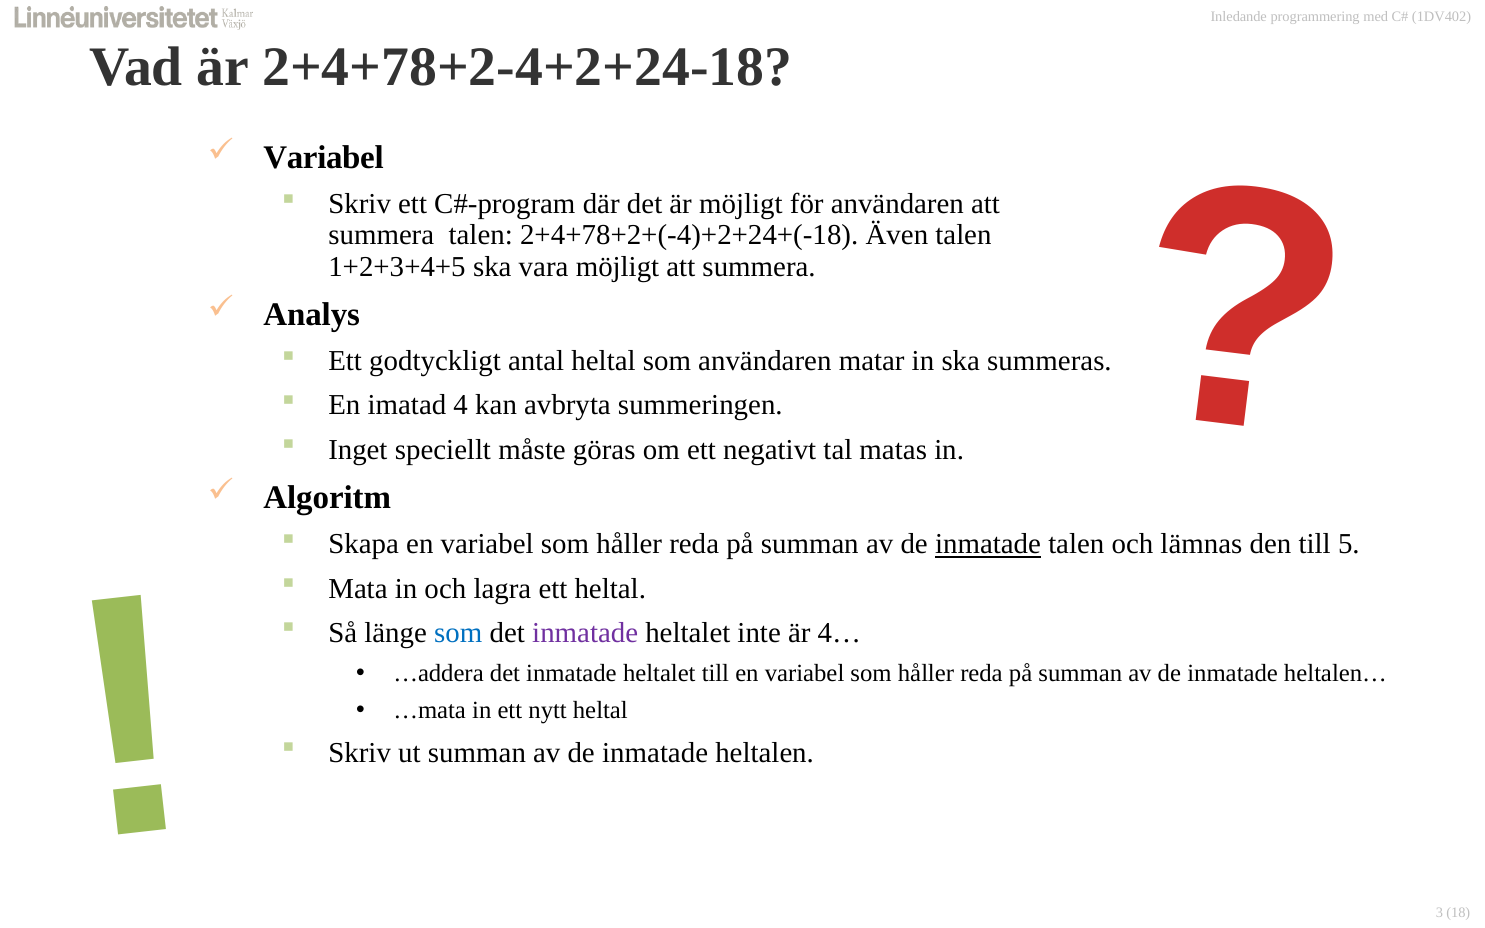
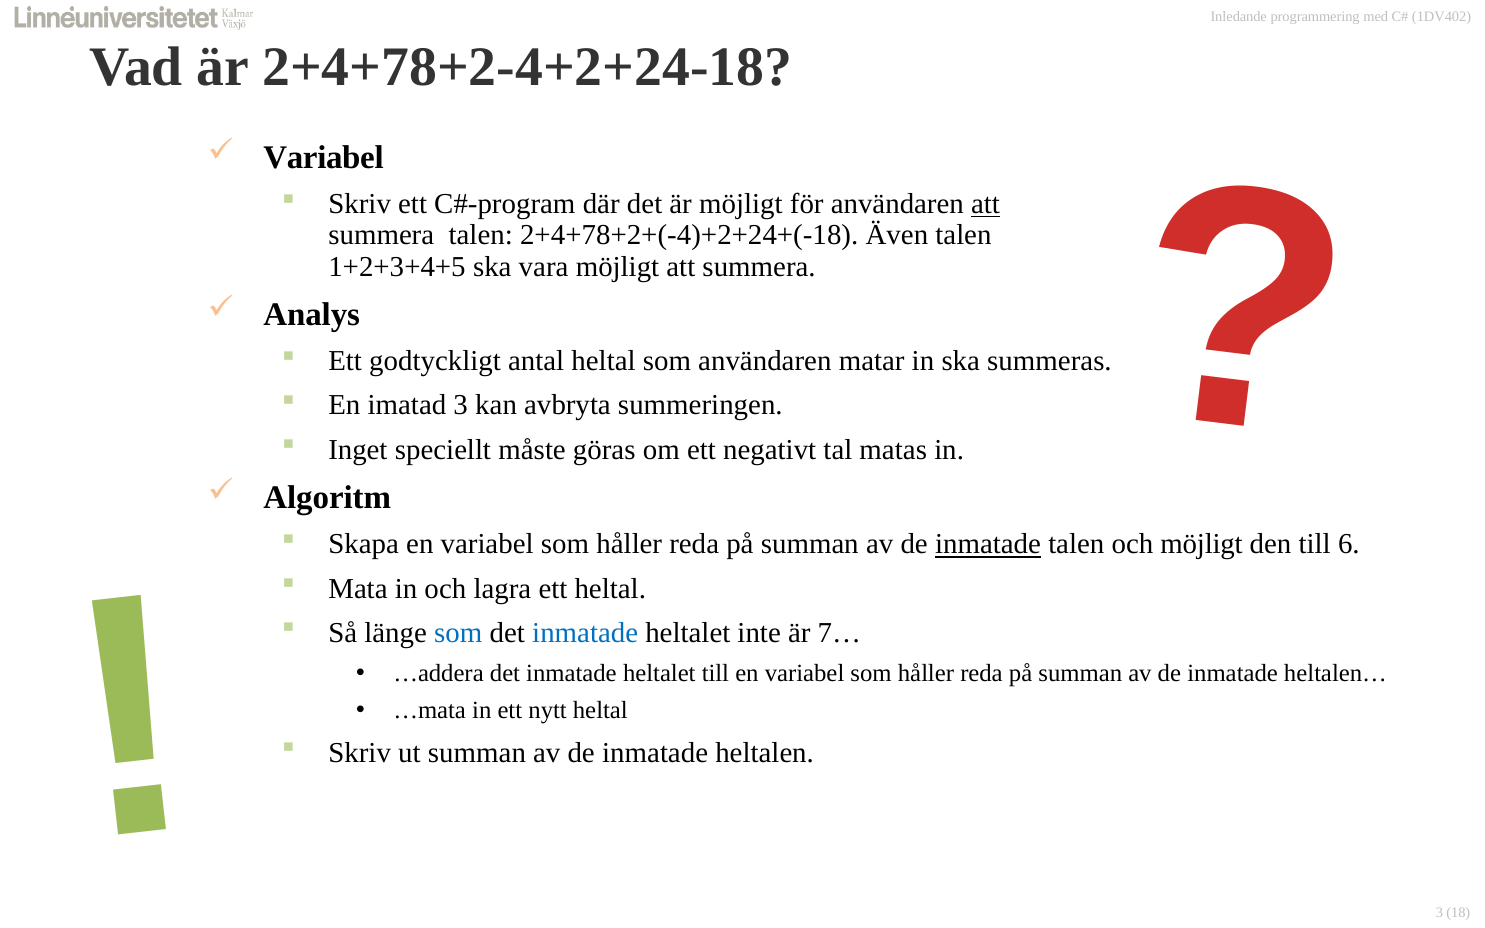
att at (986, 204) underline: none -> present
imatad 4: 4 -> 3
och lämnas: lämnas -> möjligt
5: 5 -> 6
inmatade at (585, 633) colour: purple -> blue
4…: 4… -> 7…
